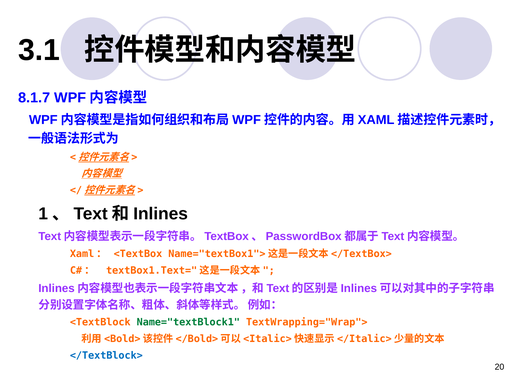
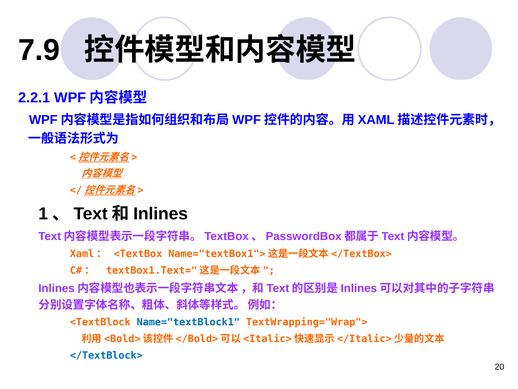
3.1: 3.1 -> 7.9
8.1.7: 8.1.7 -> 2.2.1
Name="textBlock1 colour: green -> blue
